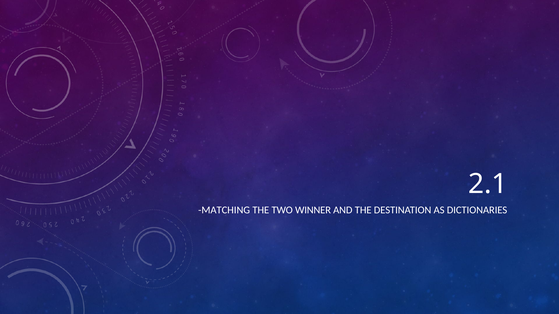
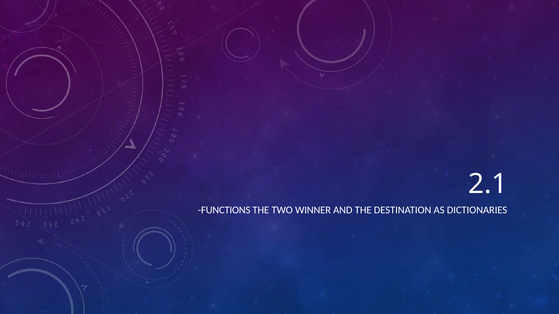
MATCHING: MATCHING -> FUNCTIONS
